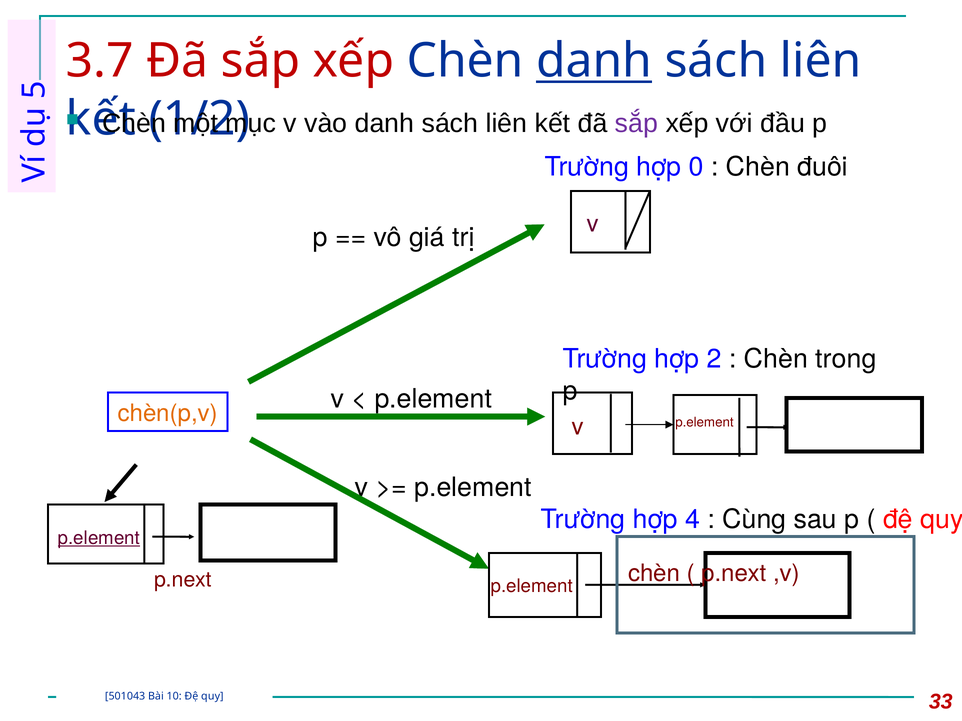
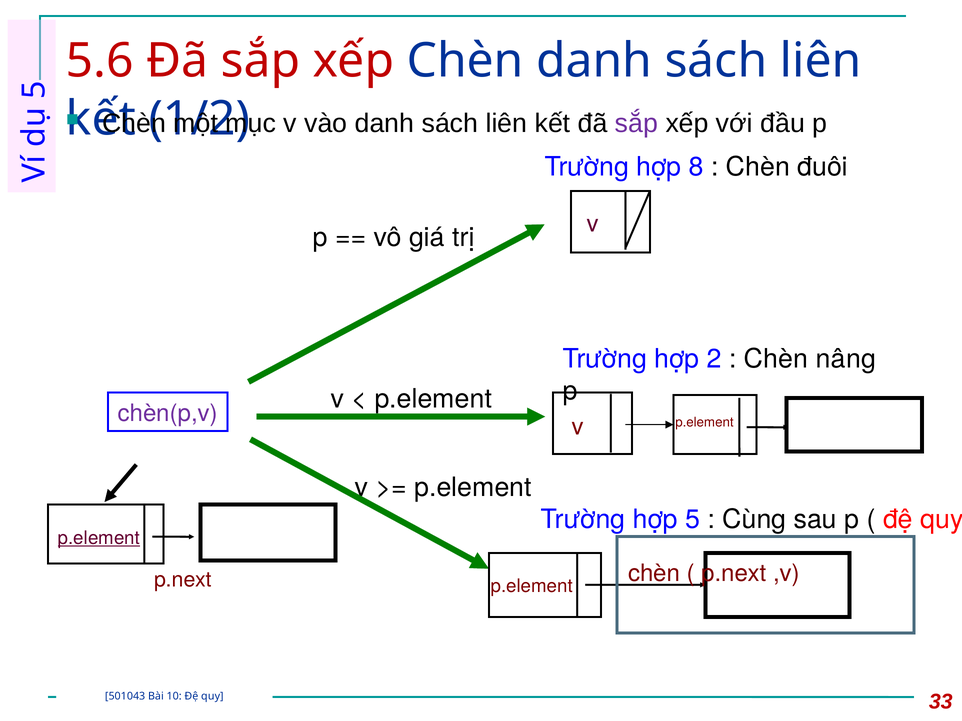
3.7: 3.7 -> 5.6
danh at (594, 61) underline: present -> none
0: 0 -> 8
trong: trong -> nâng
chèn(p,v colour: orange -> purple
hợp 4: 4 -> 5
